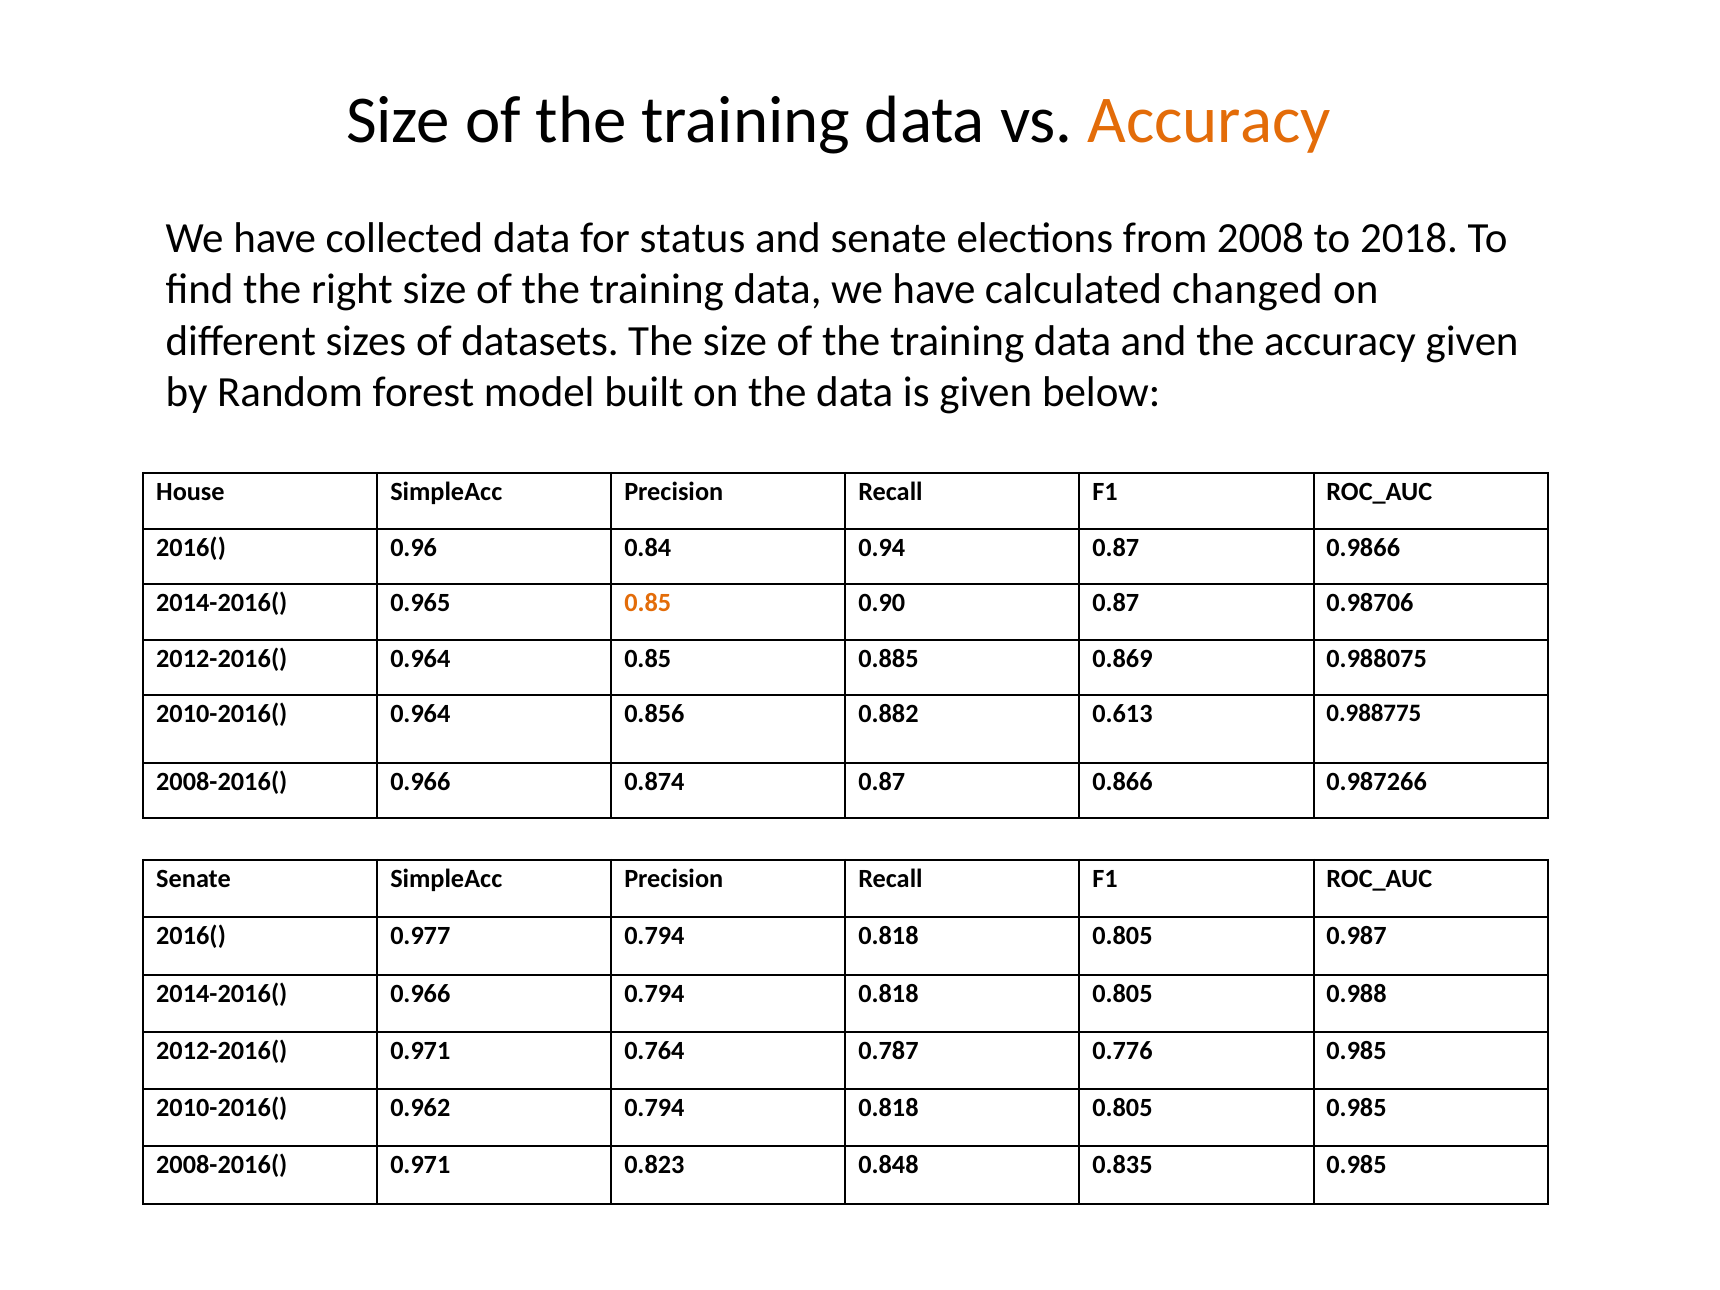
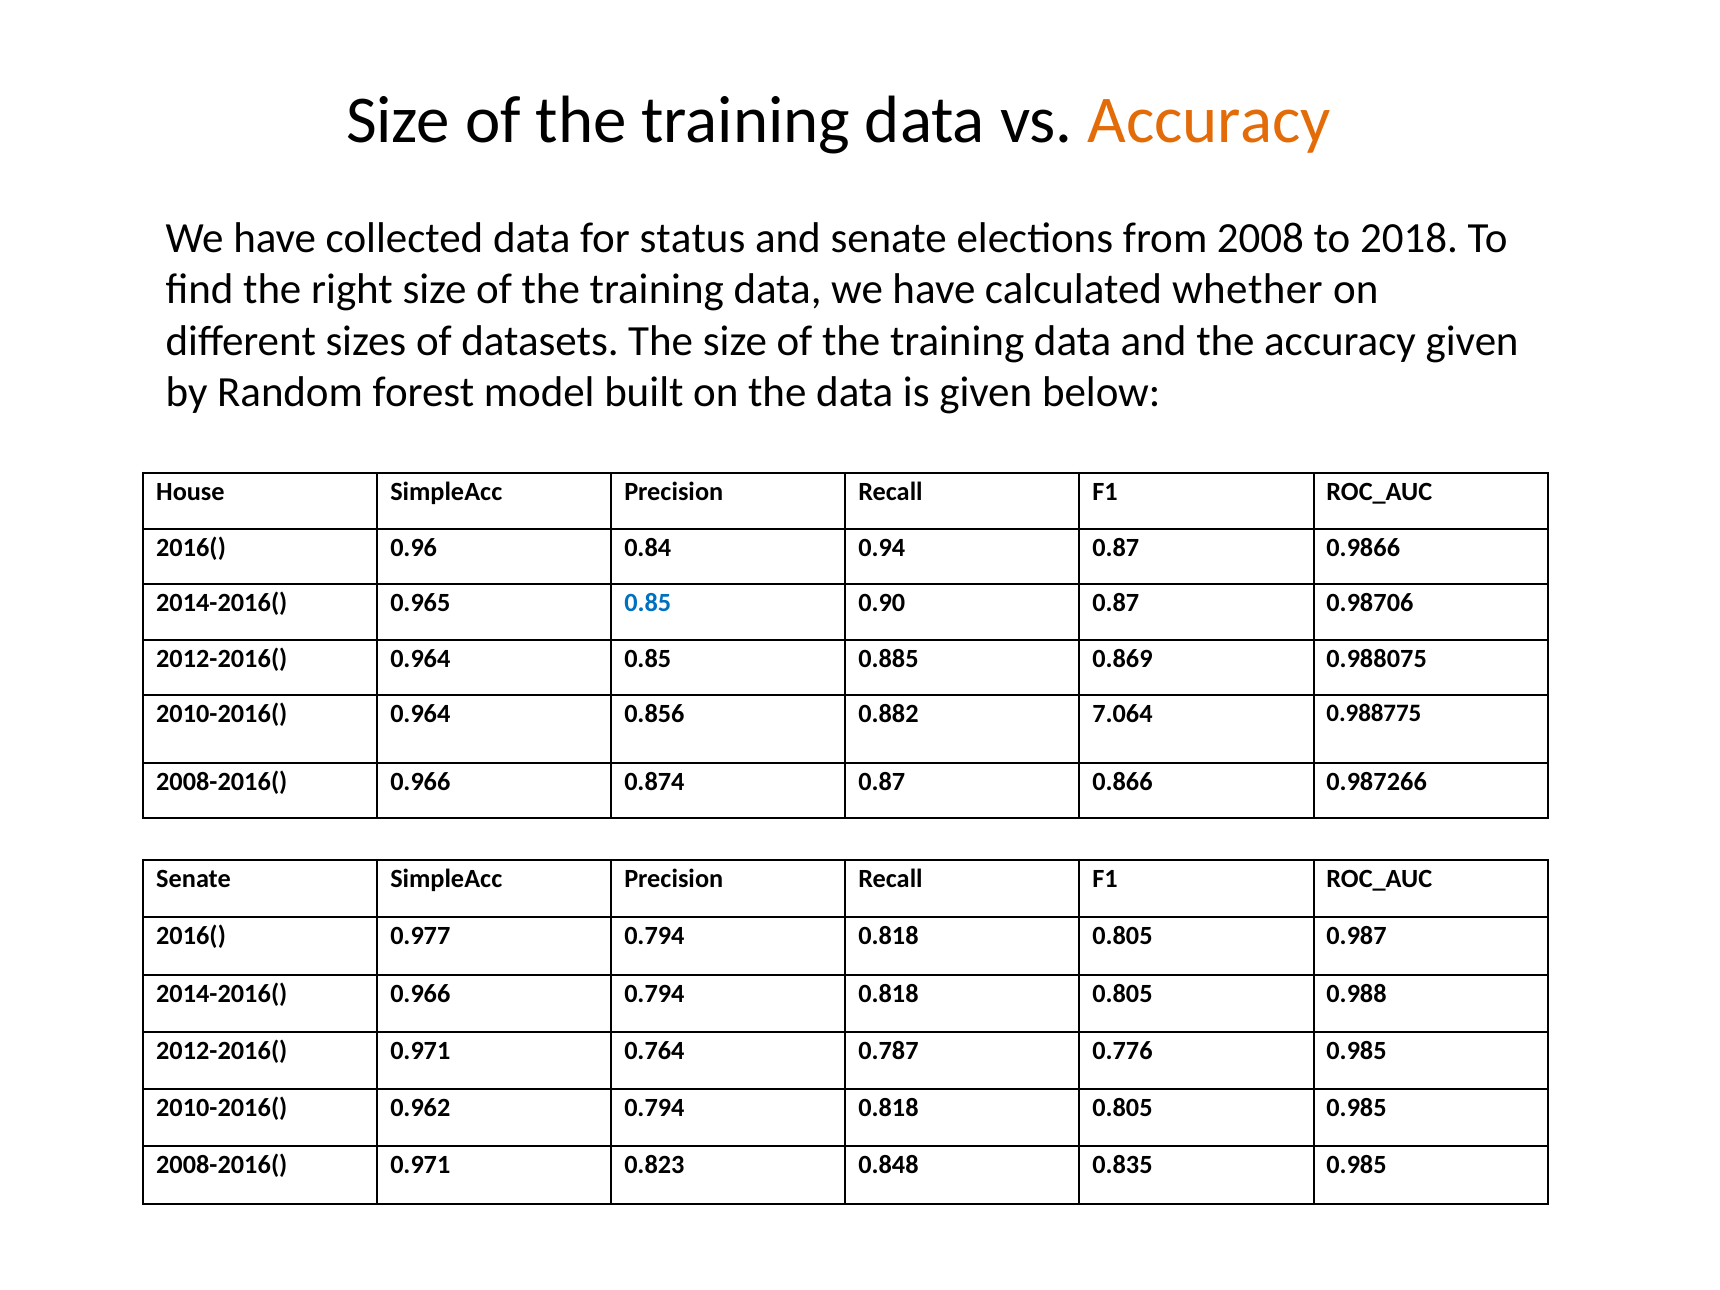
changed: changed -> whether
0.85 at (648, 603) colour: orange -> blue
0.613: 0.613 -> 7.064
